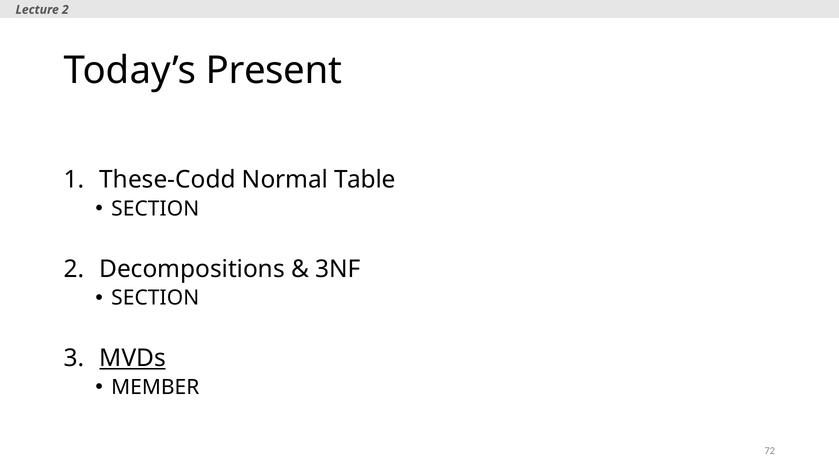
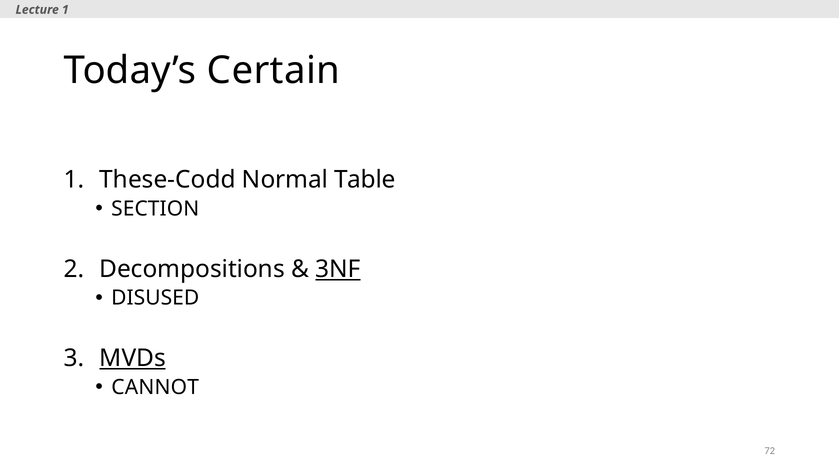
Lecture 2: 2 -> 1
Present: Present -> Certain
3NF underline: none -> present
SECTION at (155, 298): SECTION -> DISUSED
MEMBER: MEMBER -> CANNOT
